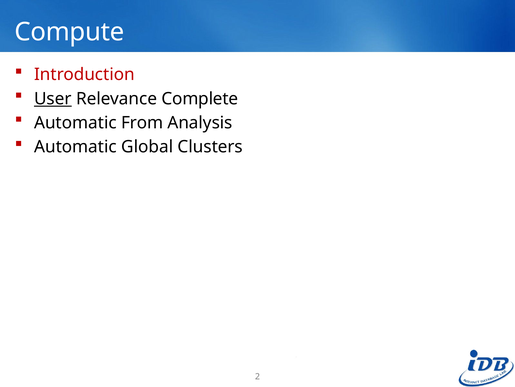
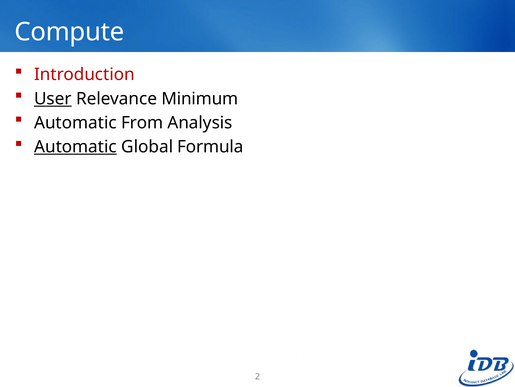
Complete: Complete -> Minimum
Automatic at (75, 147) underline: none -> present
Clusters: Clusters -> Formula
